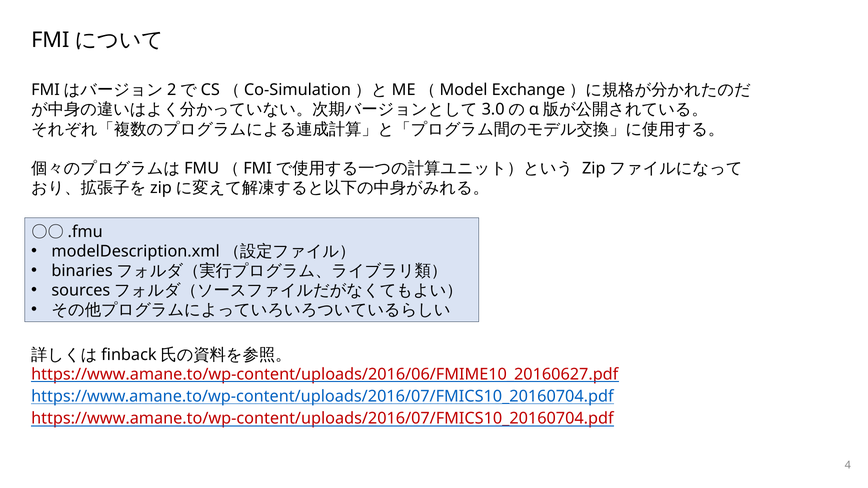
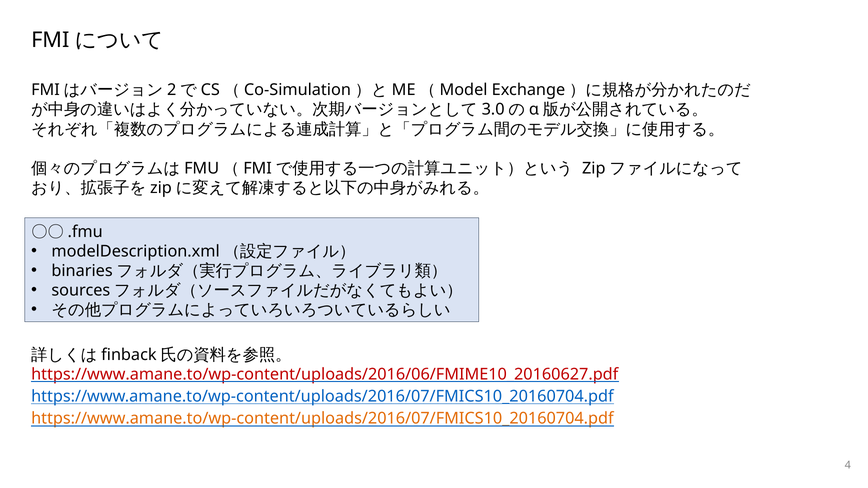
https://www.amane.to/wp-content/uploads/2016/07/FMICS10_20160704.pdf at (322, 419) colour: red -> orange
